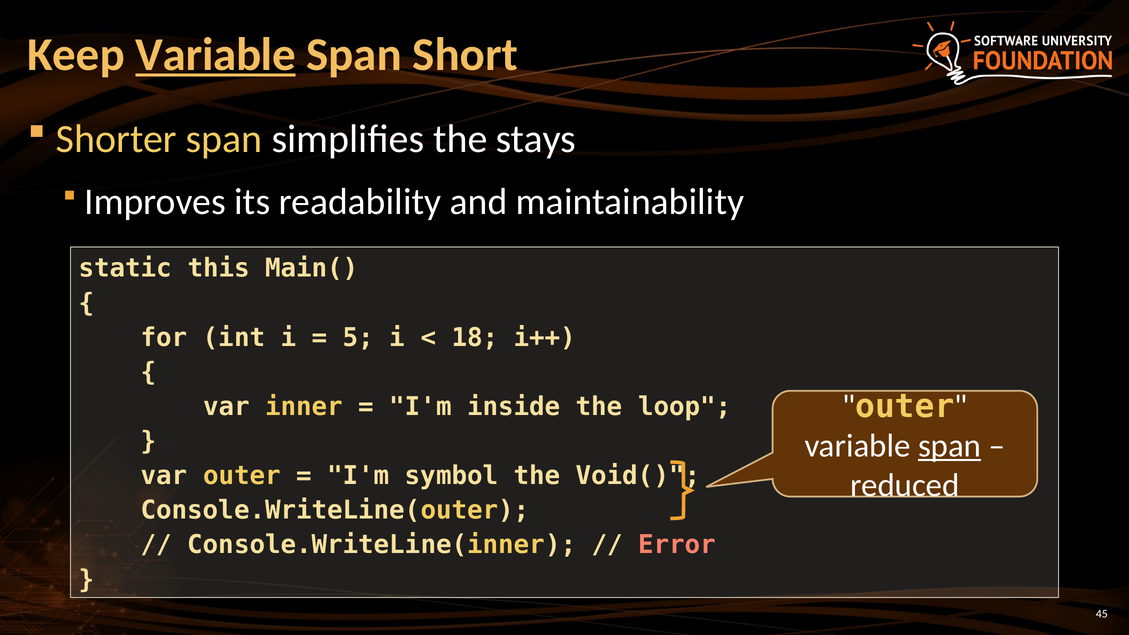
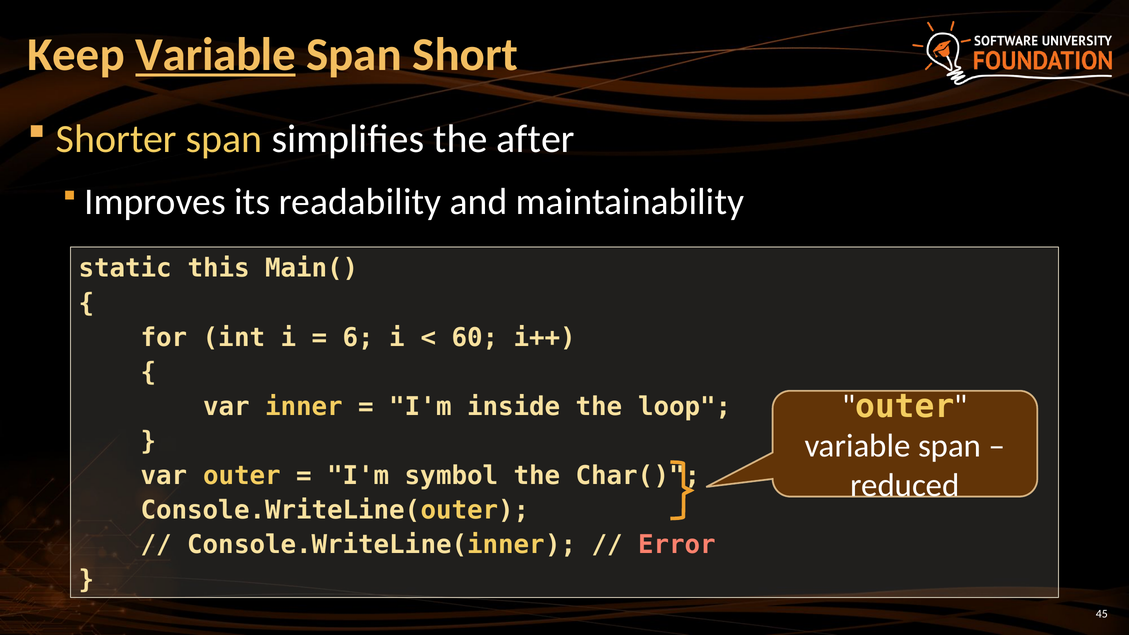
stays: stays -> after
5: 5 -> 6
18: 18 -> 60
span at (950, 446) underline: present -> none
Void(: Void( -> Char(
